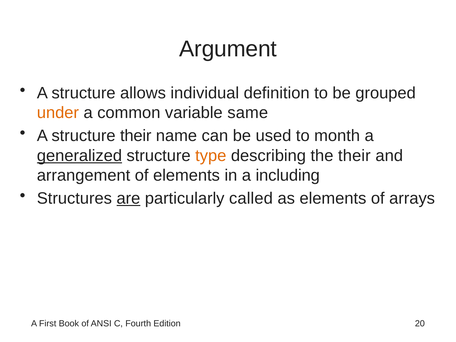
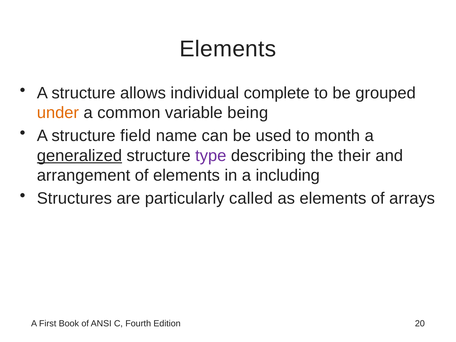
Argument at (228, 49): Argument -> Elements
definition: definition -> complete
same: same -> being
structure their: their -> field
type colour: orange -> purple
are underline: present -> none
